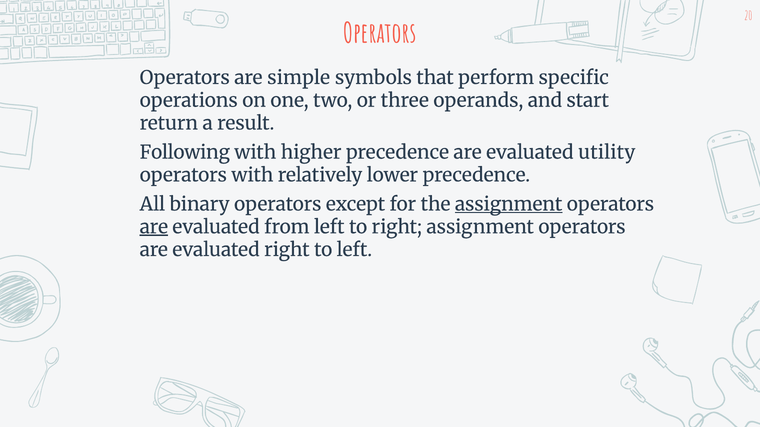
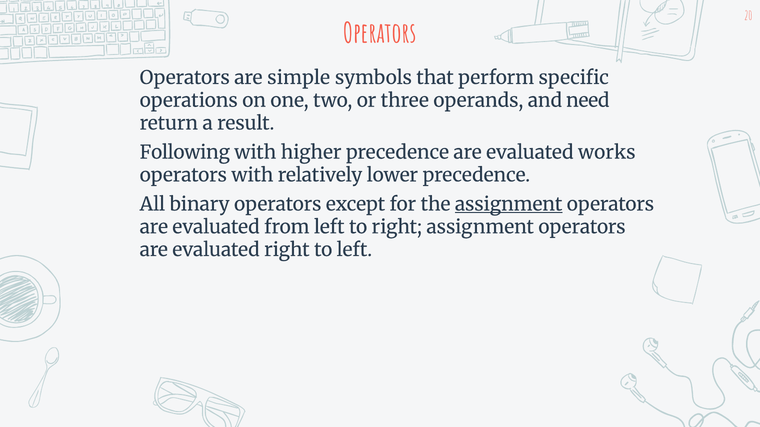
start: start -> need
utility: utility -> works
are at (154, 227) underline: present -> none
